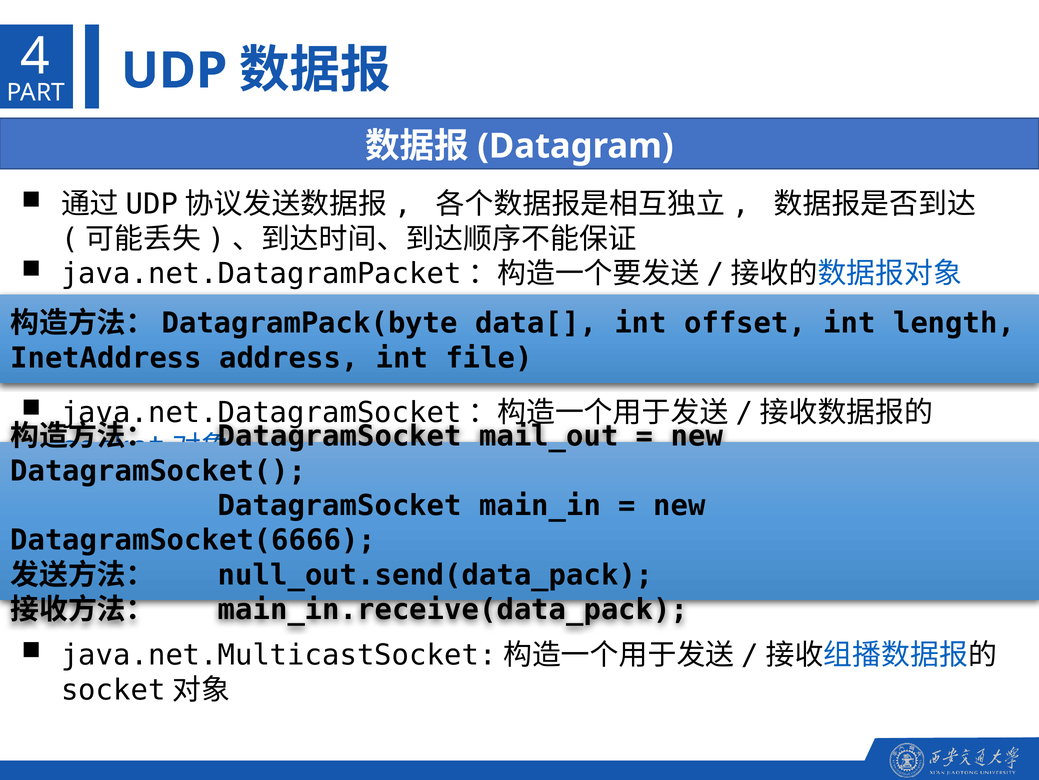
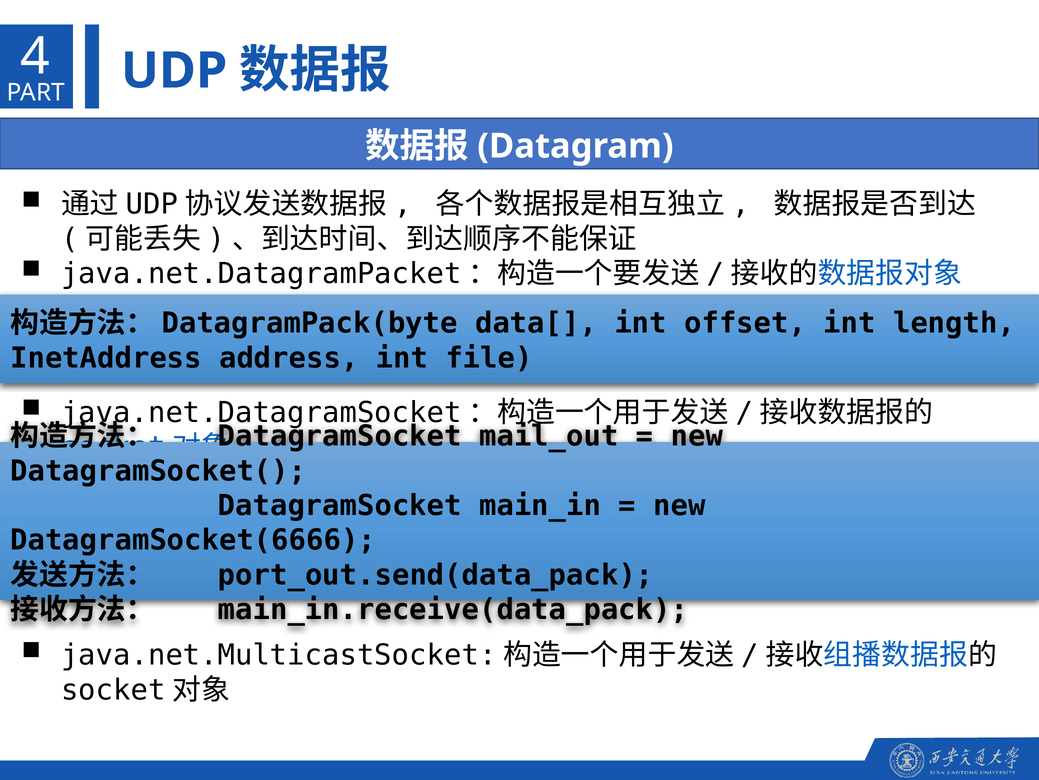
null_out.send(data_pack: null_out.send(data_pack -> port_out.send(data_pack
